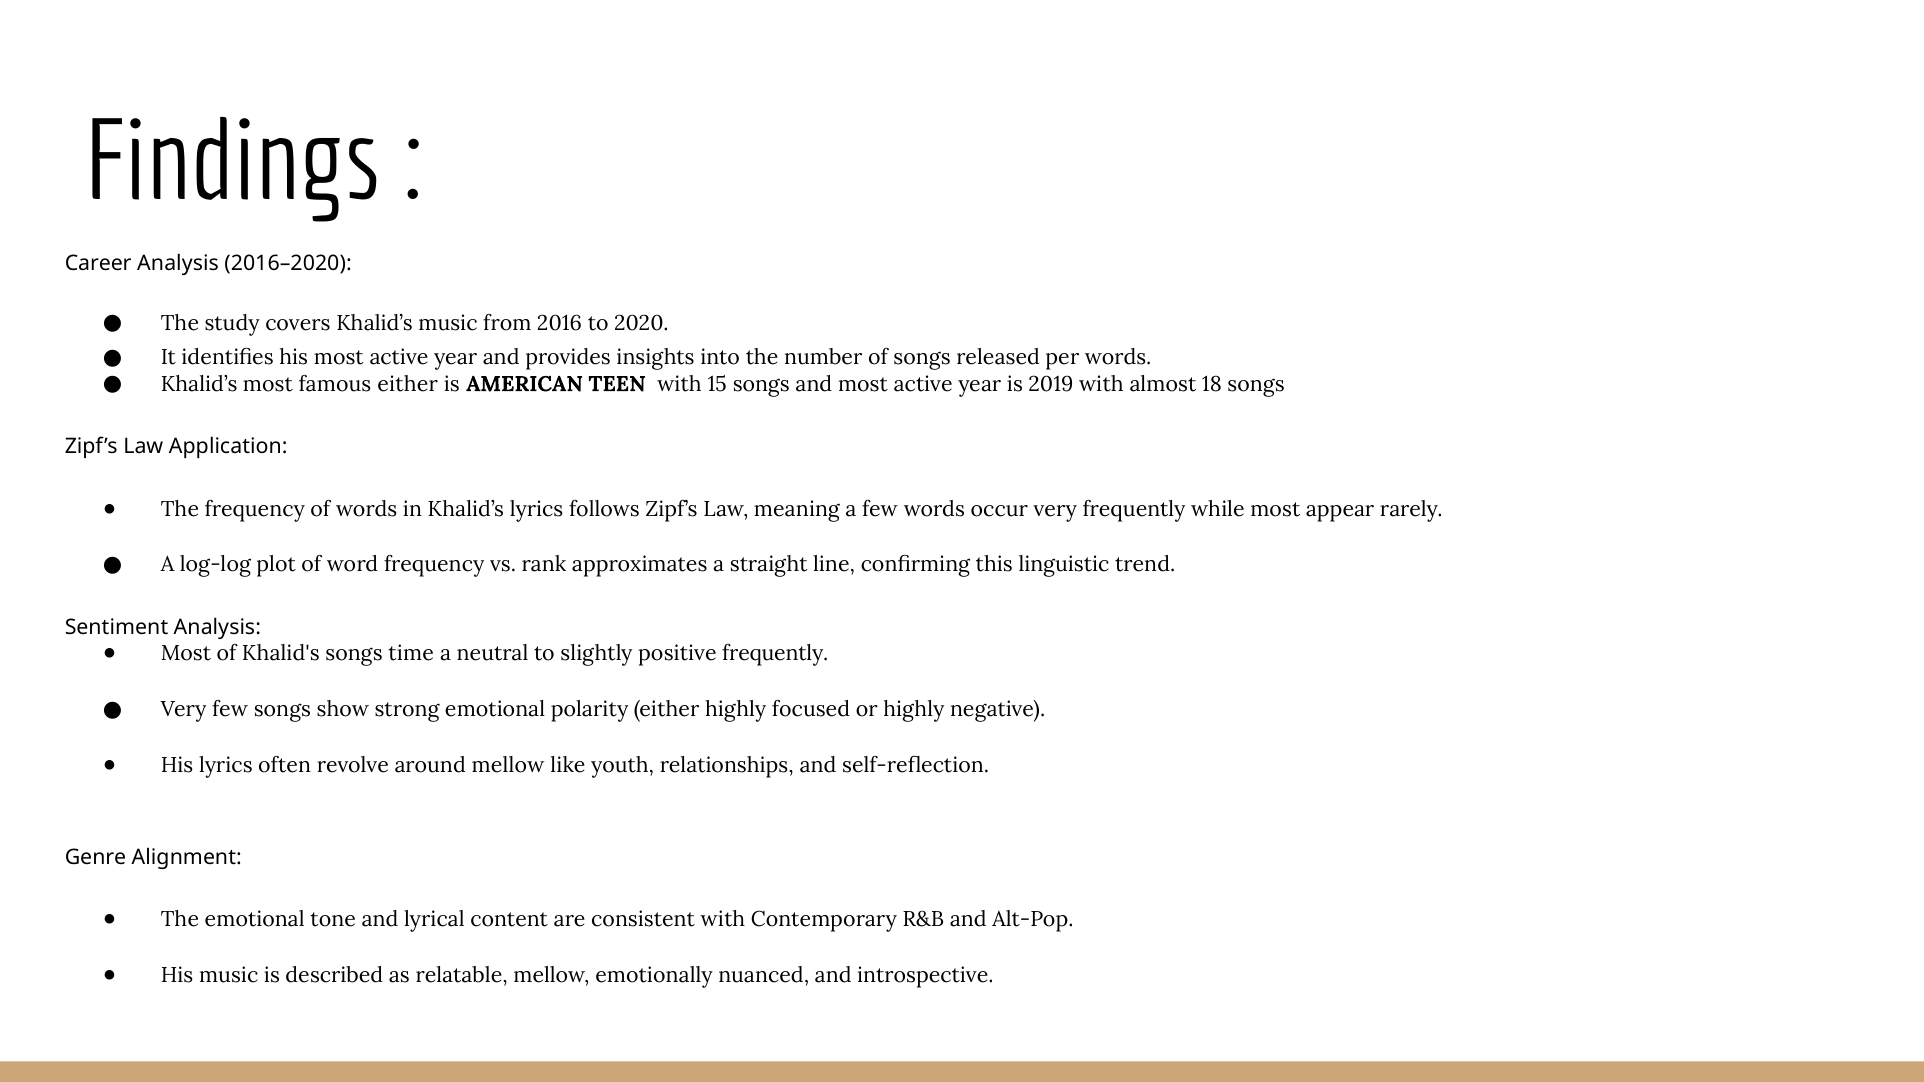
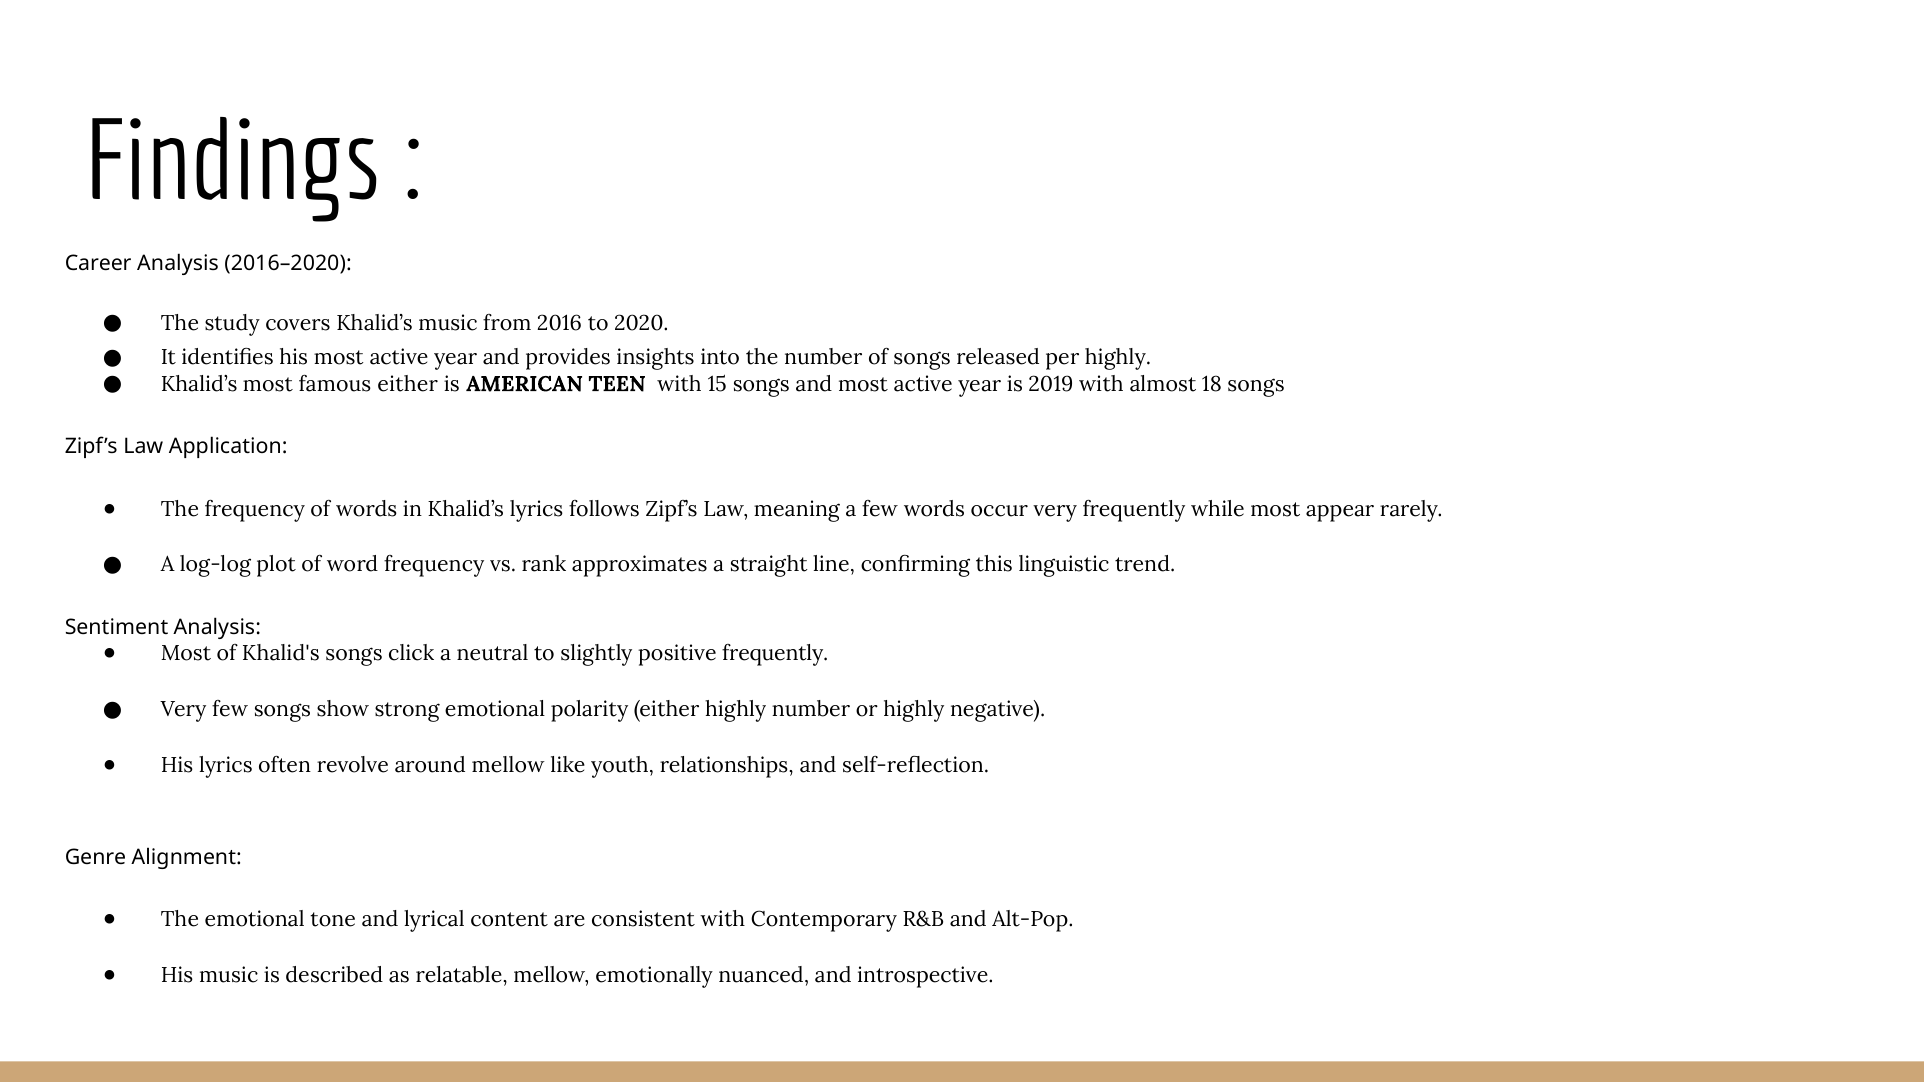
per words: words -> highly
time: time -> click
highly focused: focused -> number
